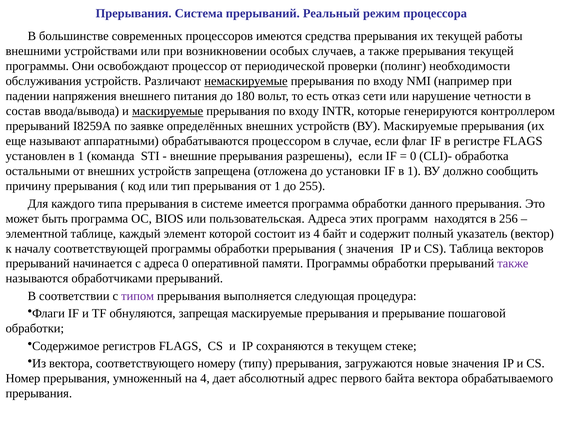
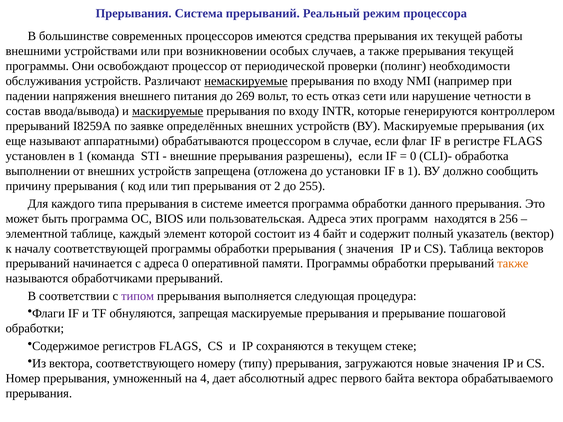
180: 180 -> 269
остальными: остальными -> выполнении
от 1: 1 -> 2
также at (513, 264) colour: purple -> orange
